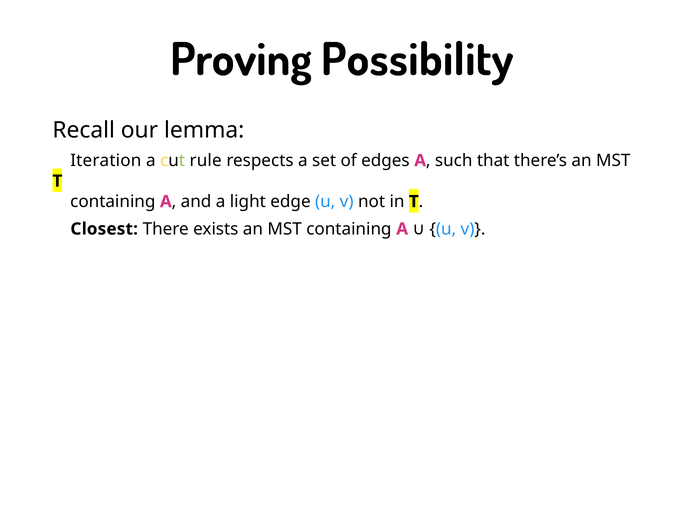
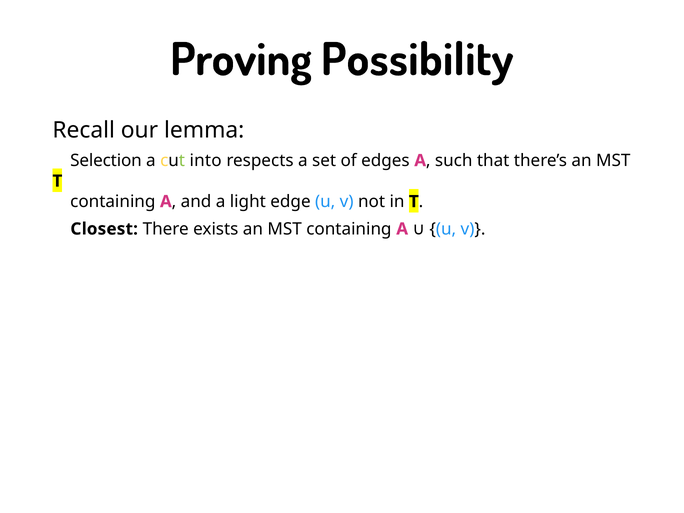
Iteration: Iteration -> Selection
rule: rule -> into
